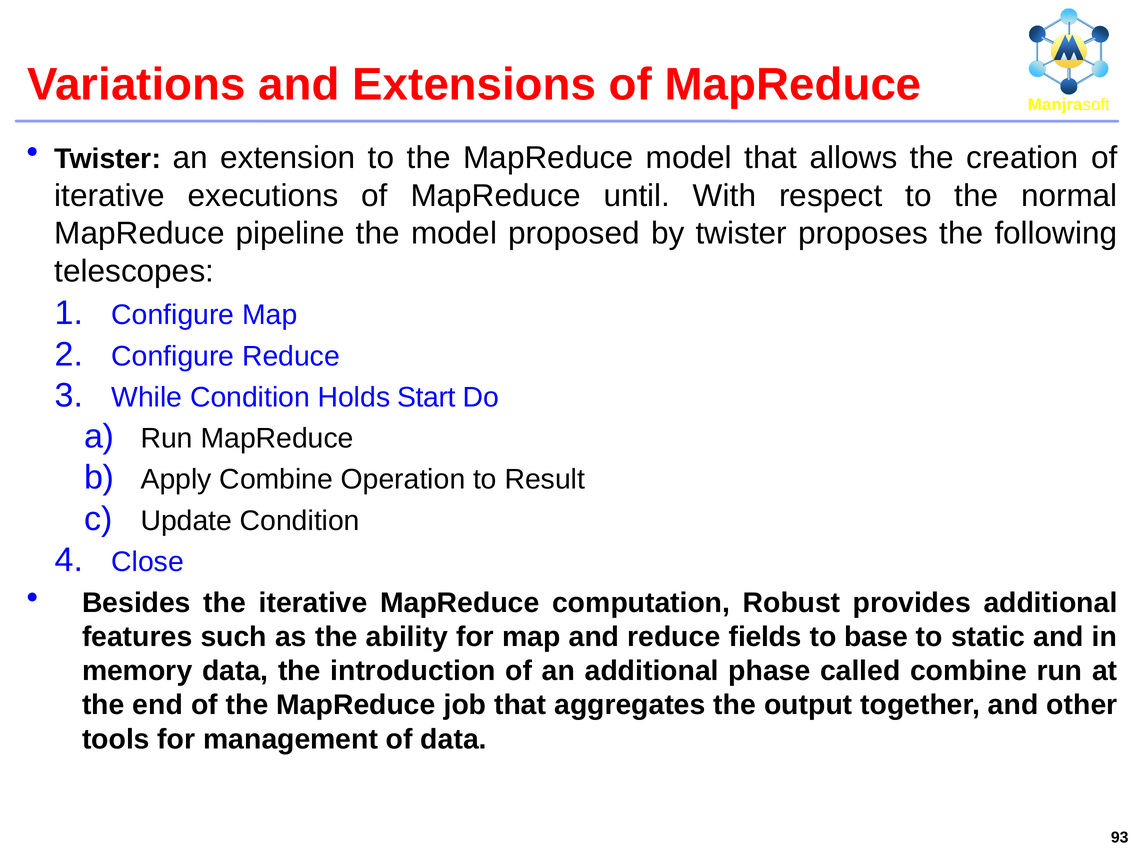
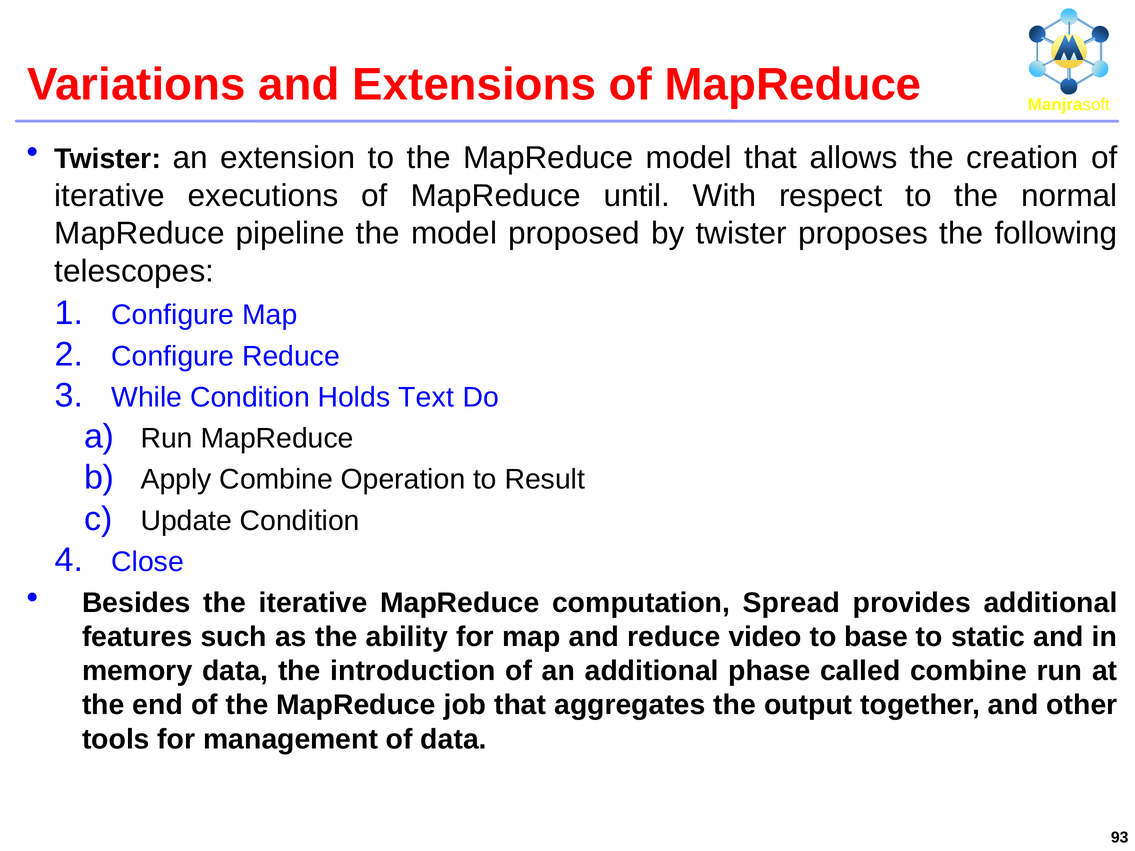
Start: Start -> Text
Robust: Robust -> Spread
fields: fields -> video
